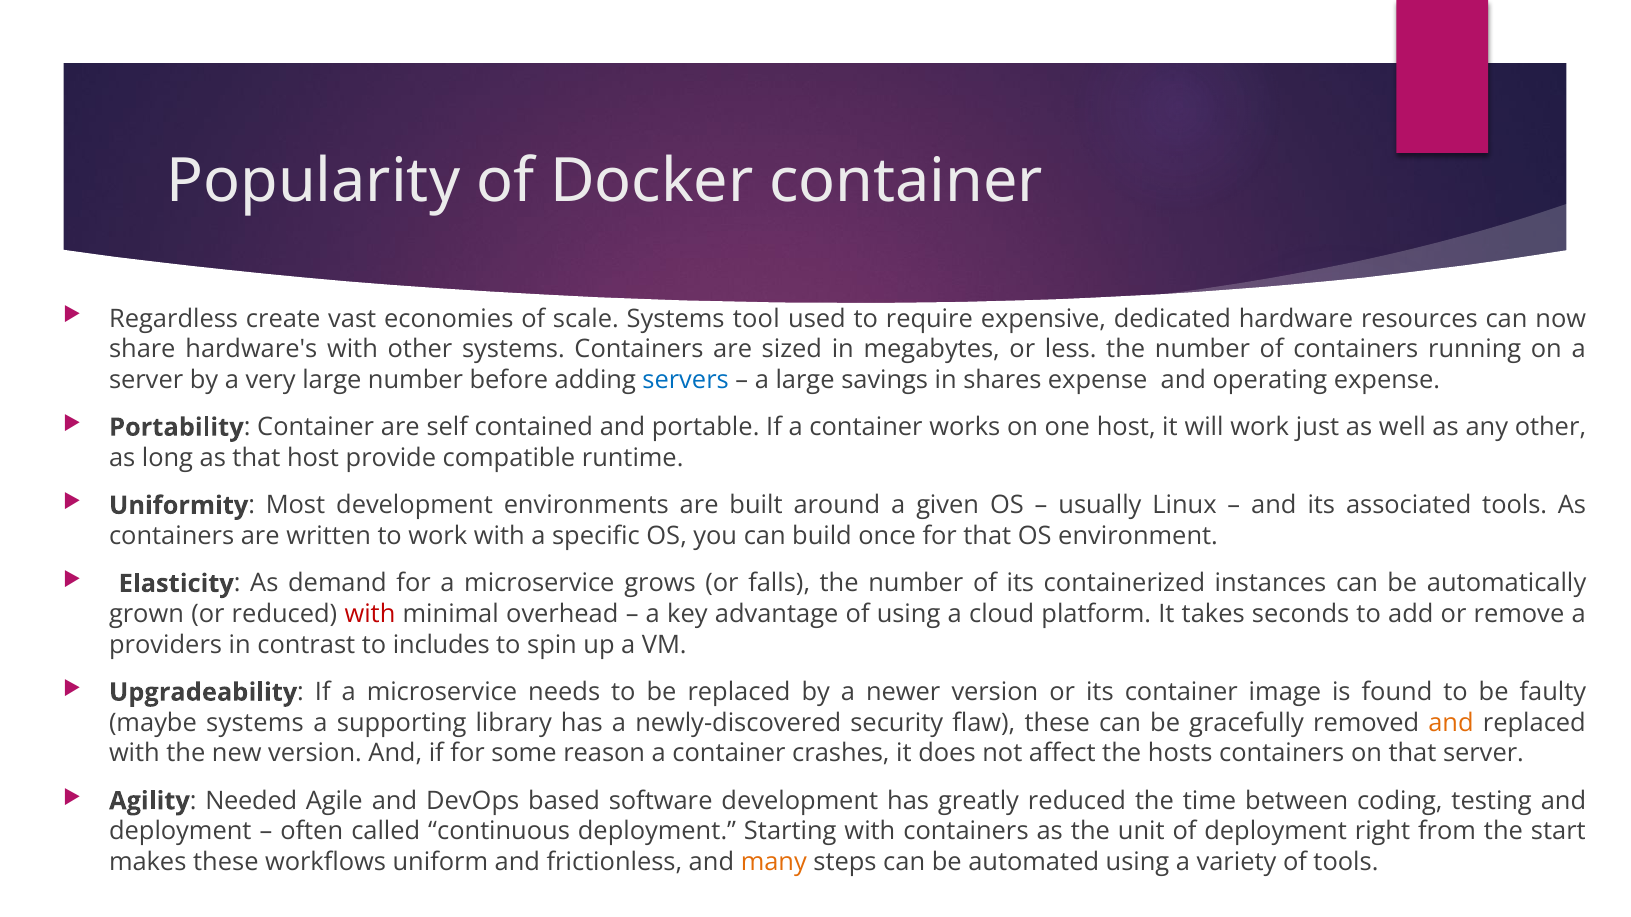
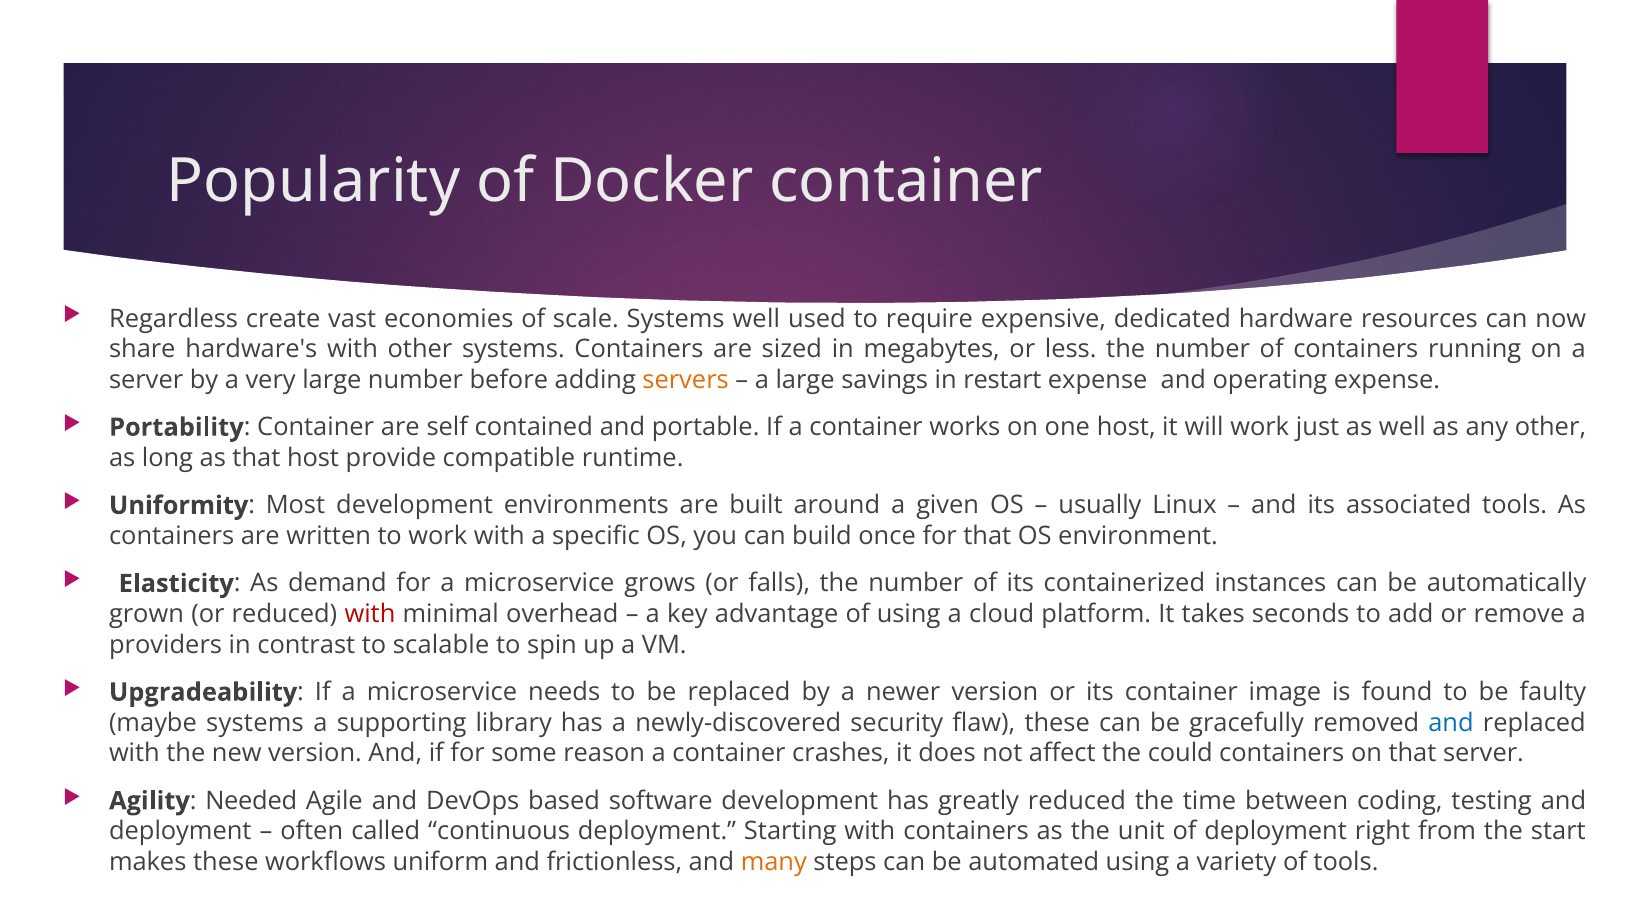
Systems tool: tool -> well
servers colour: blue -> orange
shares: shares -> restart
includes: includes -> scalable
and at (1451, 723) colour: orange -> blue
hosts: hosts -> could
